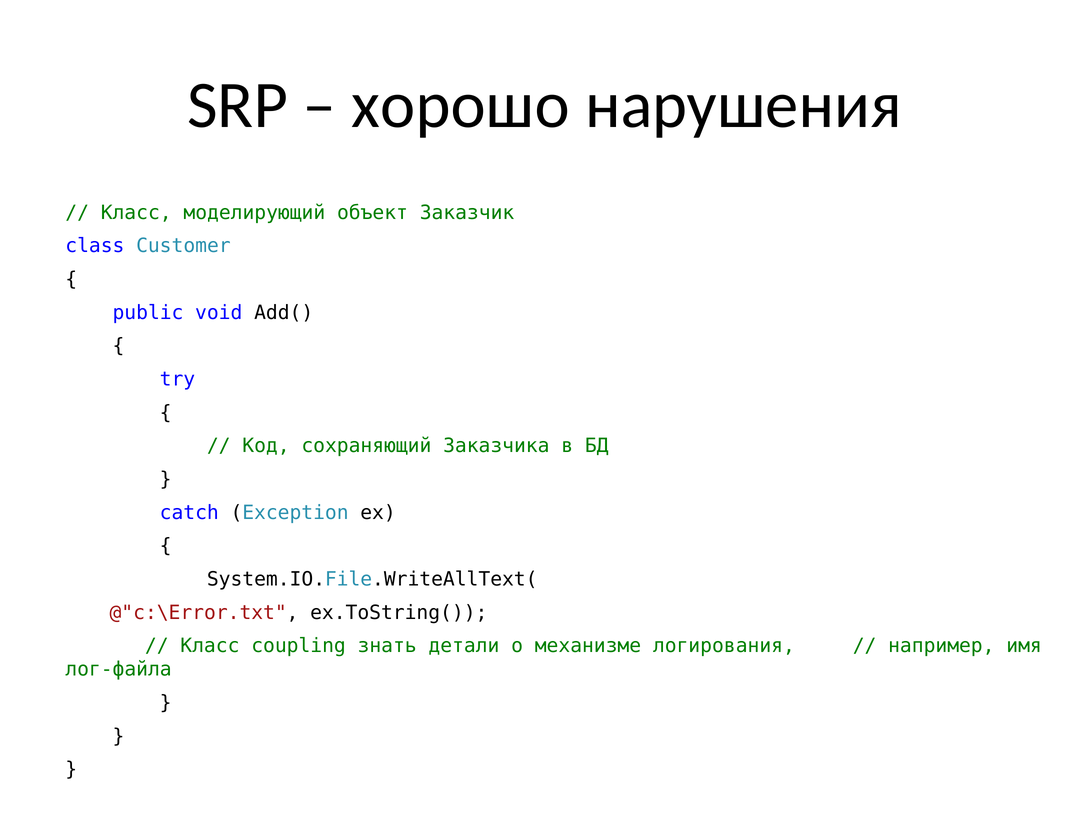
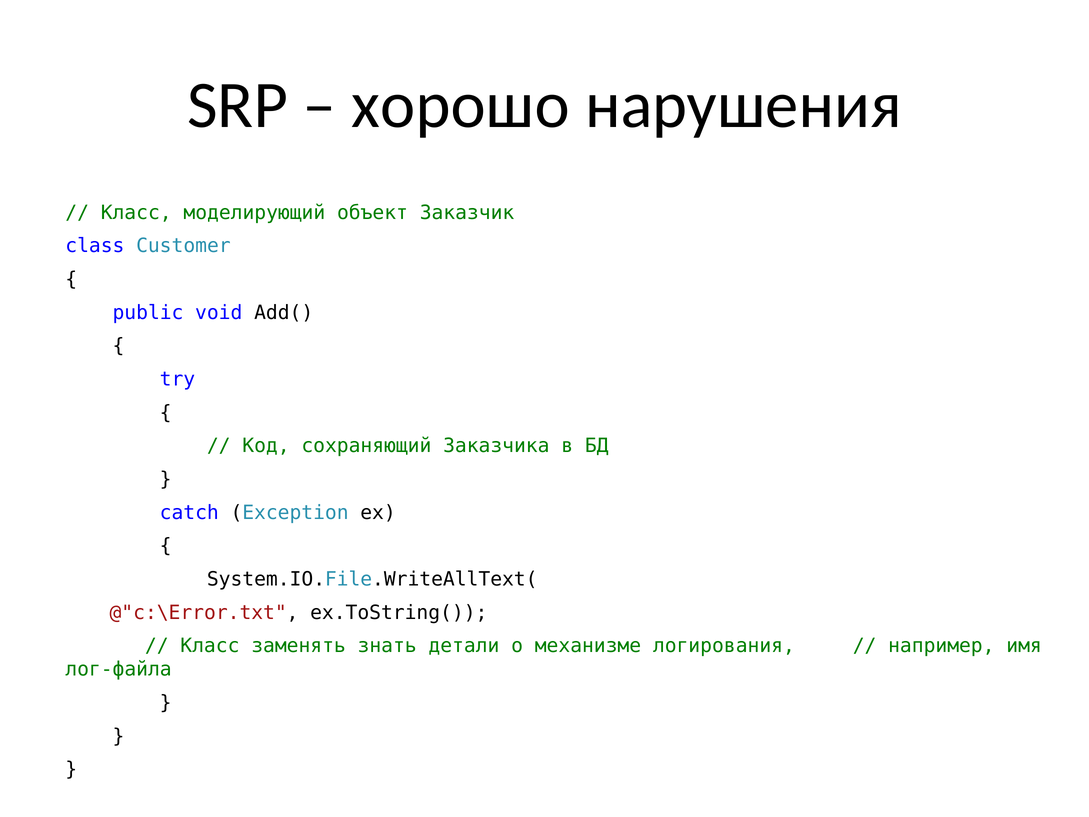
coupling: coupling -> заменять
